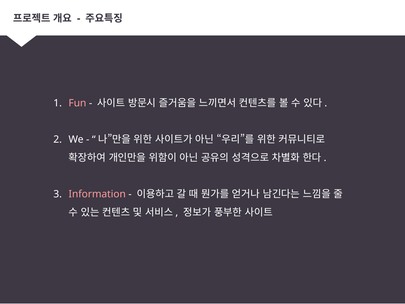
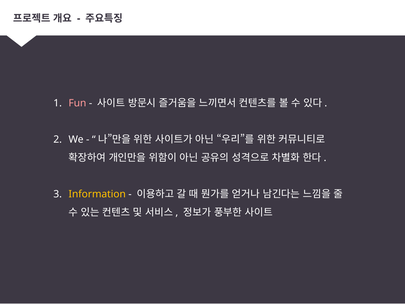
Information colour: pink -> yellow
